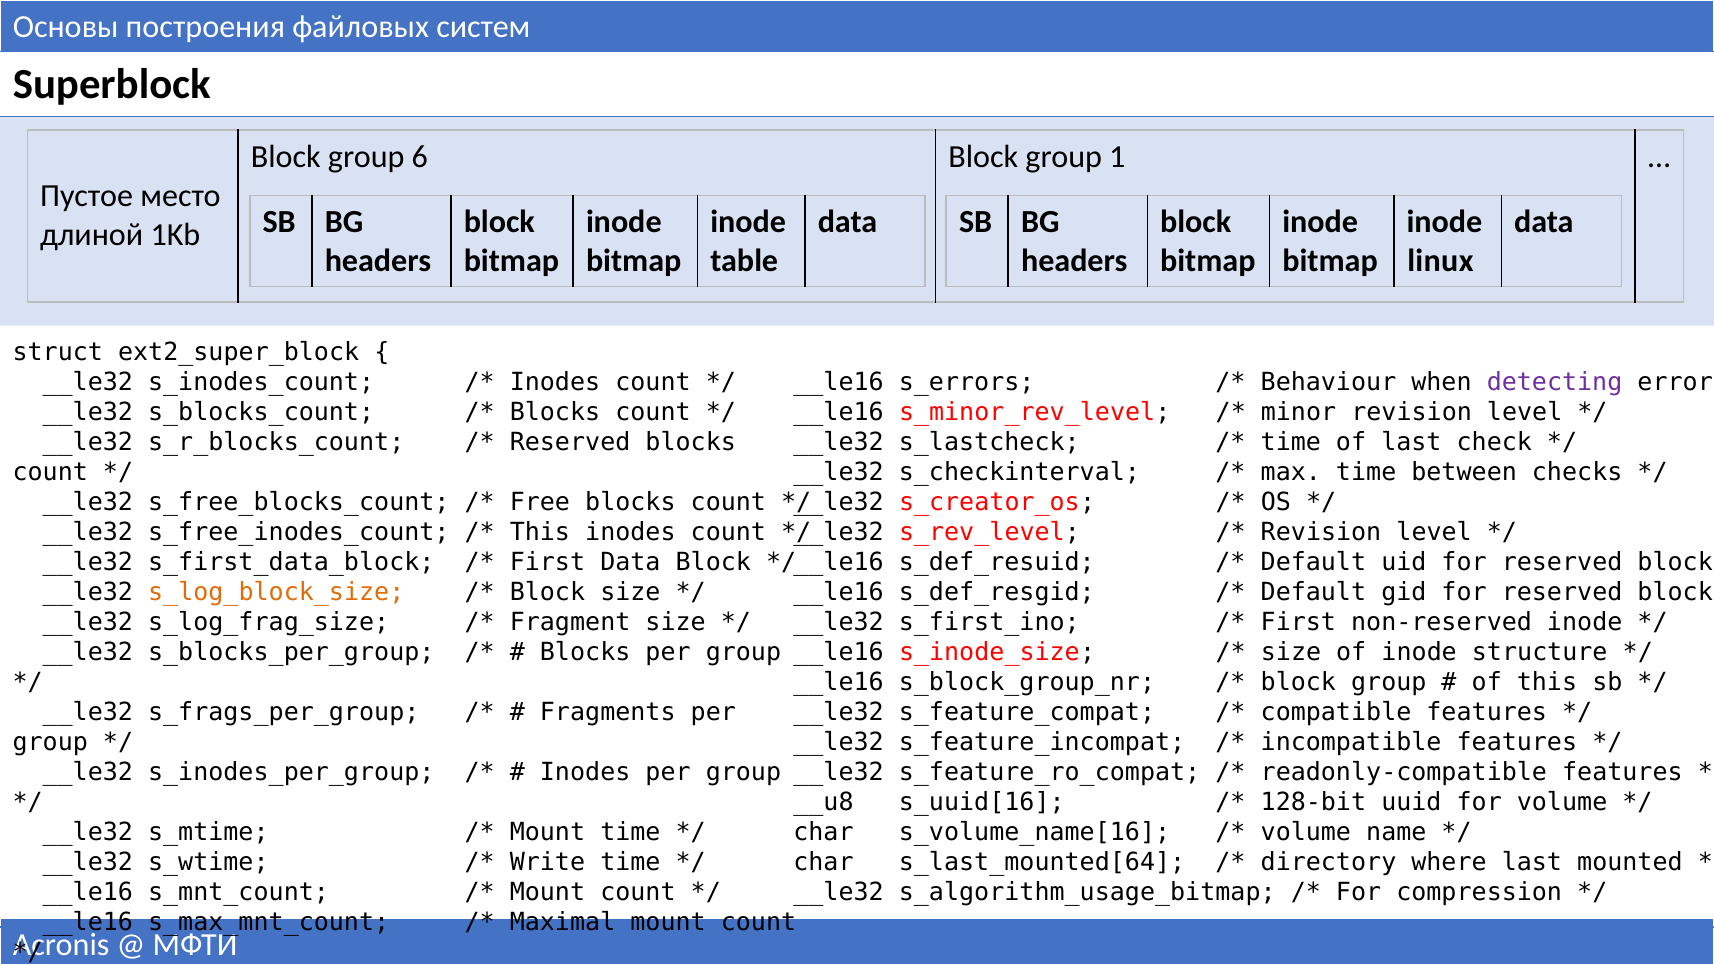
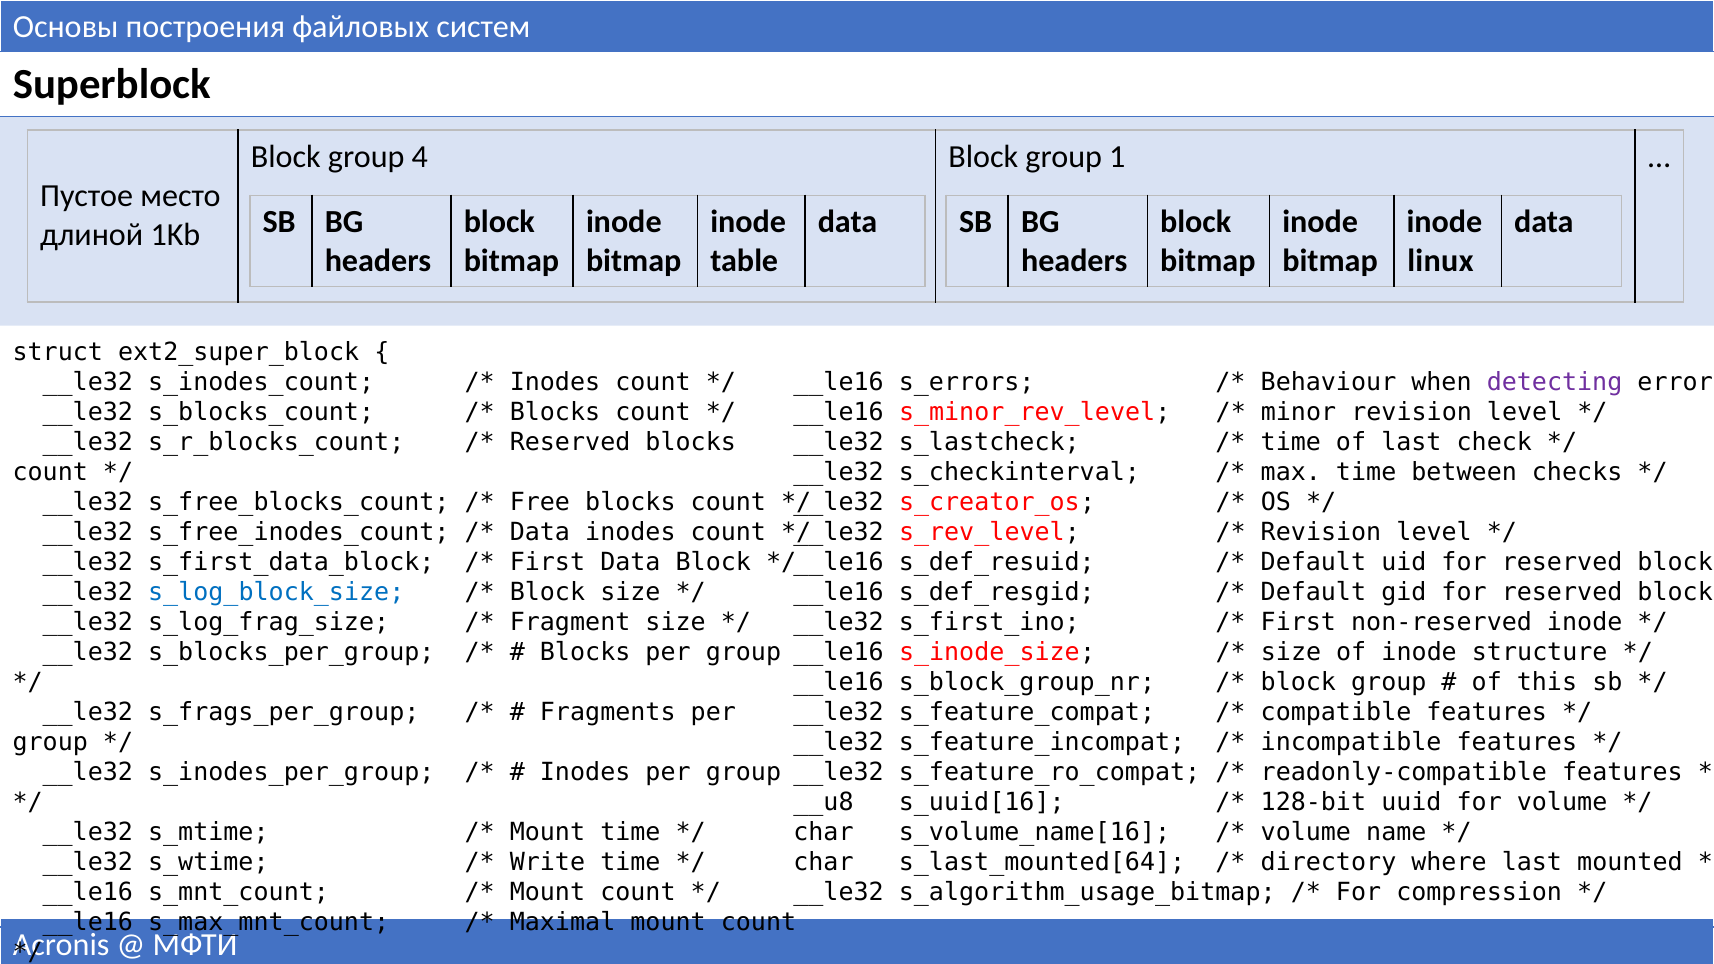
6: 6 -> 4
This at (540, 532): This -> Data
s_log_block_size colour: orange -> blue
